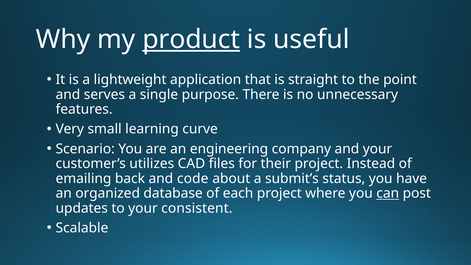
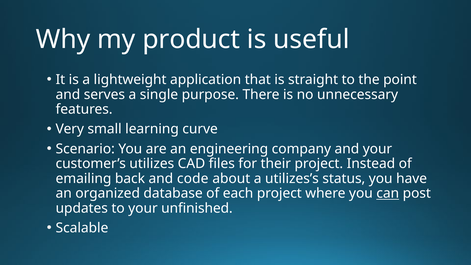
product underline: present -> none
submit’s: submit’s -> utilizes’s
consistent: consistent -> unfinished
